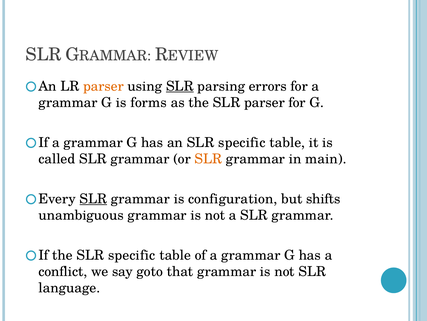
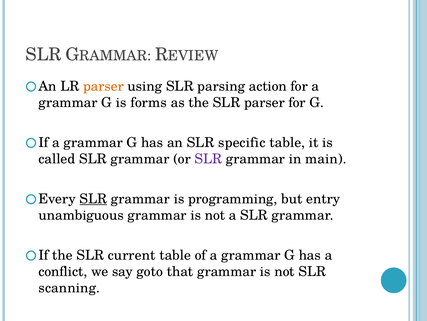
SLR at (180, 86) underline: present -> none
errors: errors -> action
SLR at (208, 159) colour: orange -> purple
configuration: configuration -> programming
shifts: shifts -> entry
the SLR specific: specific -> current
language: language -> scanning
